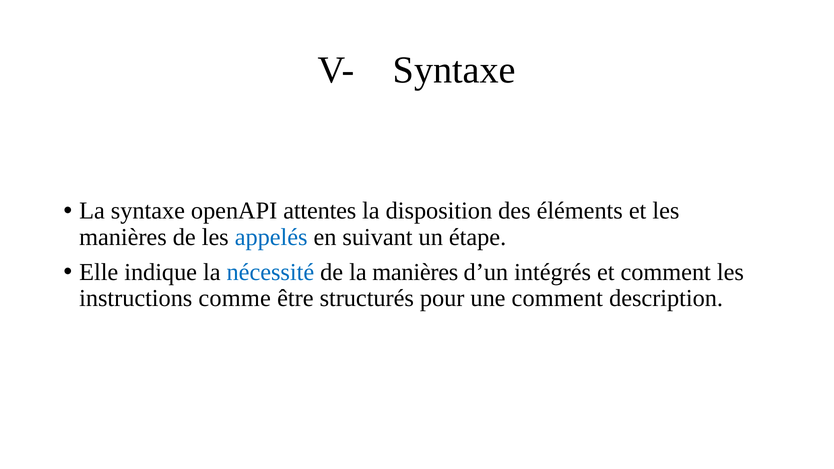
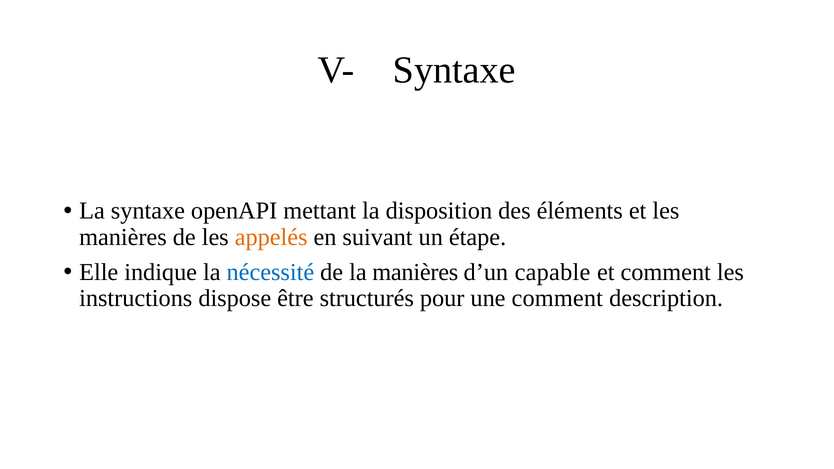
attentes: attentes -> mettant
appelés colour: blue -> orange
intégrés: intégrés -> capable
comme: comme -> dispose
